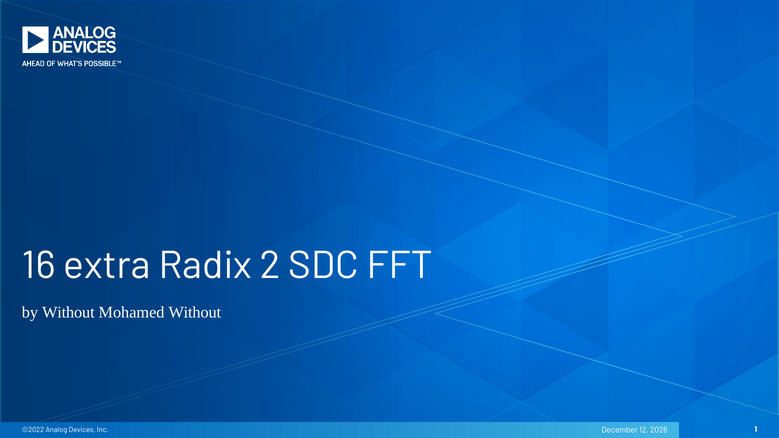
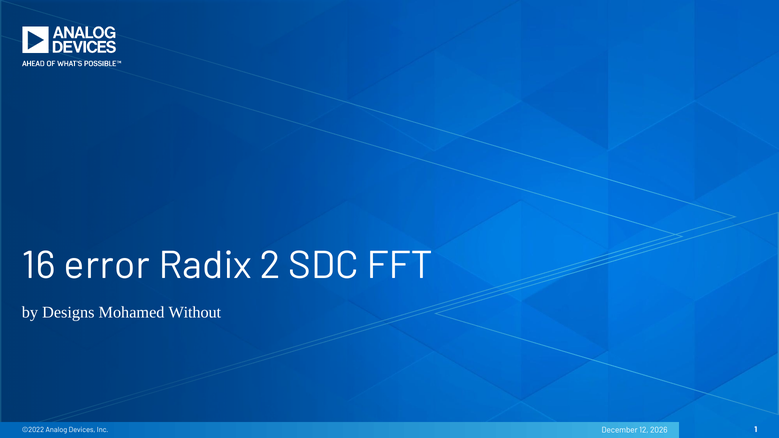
extra: extra -> error
by Without: Without -> Designs
